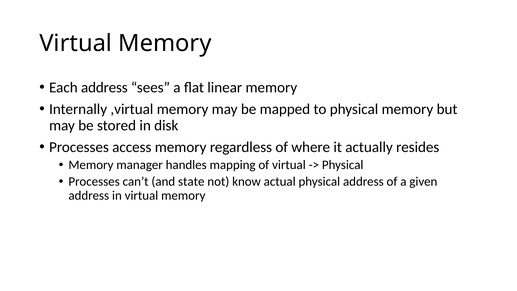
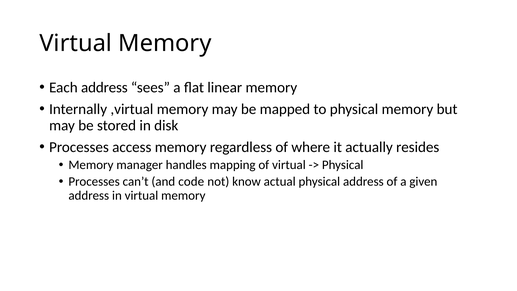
state: state -> code
